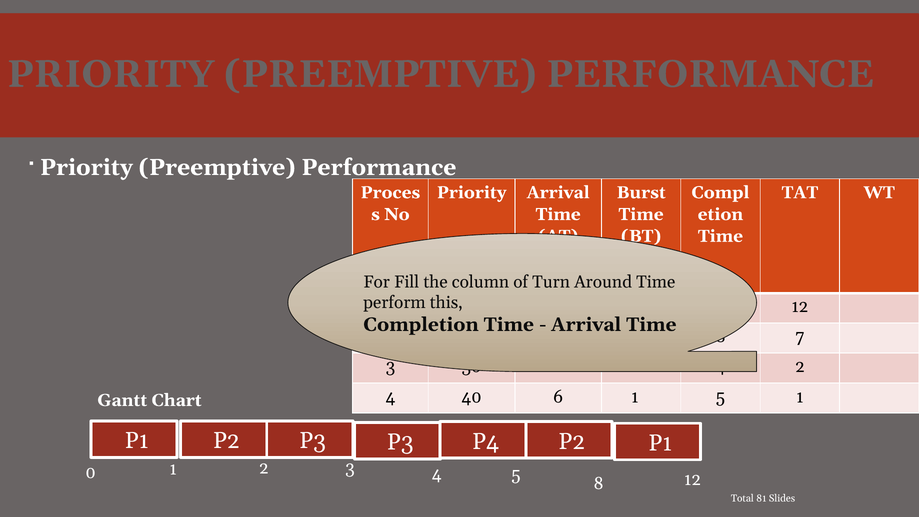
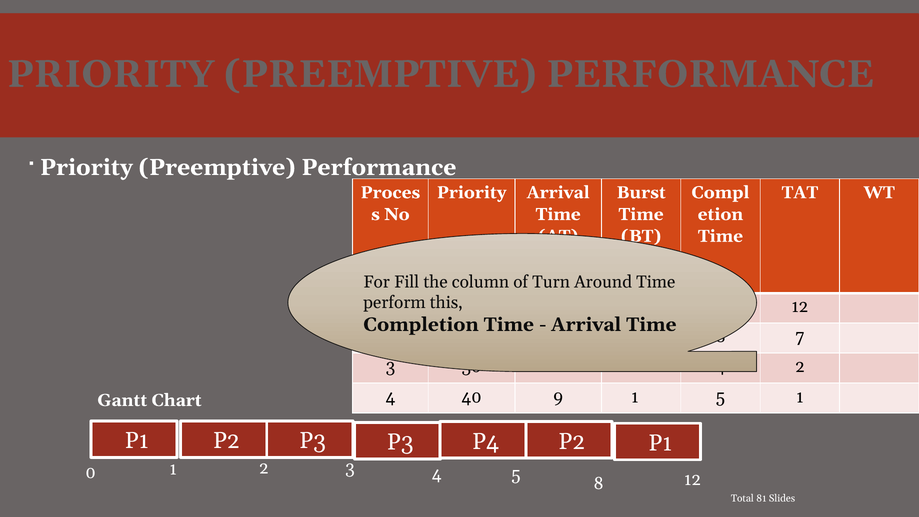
6: 6 -> 9
